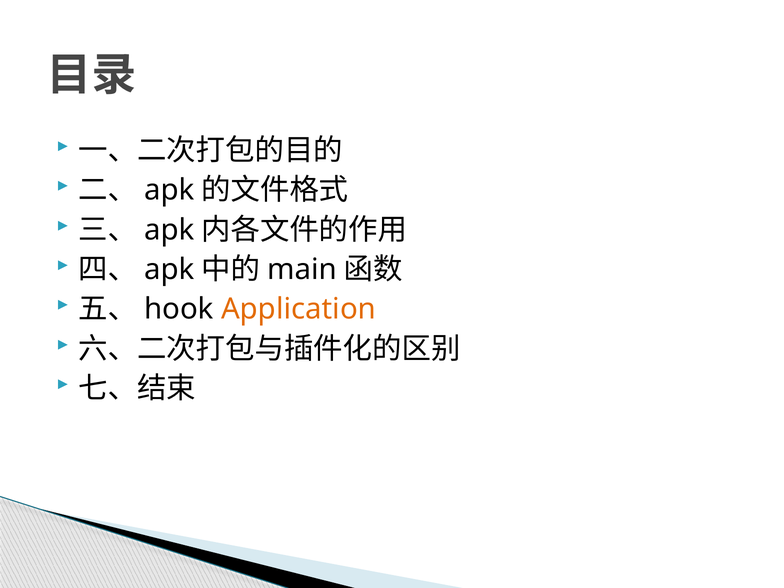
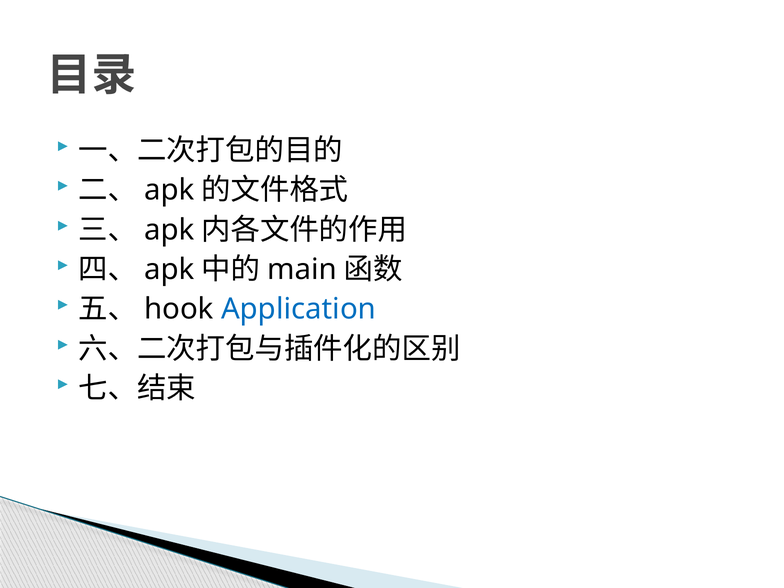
Application colour: orange -> blue
